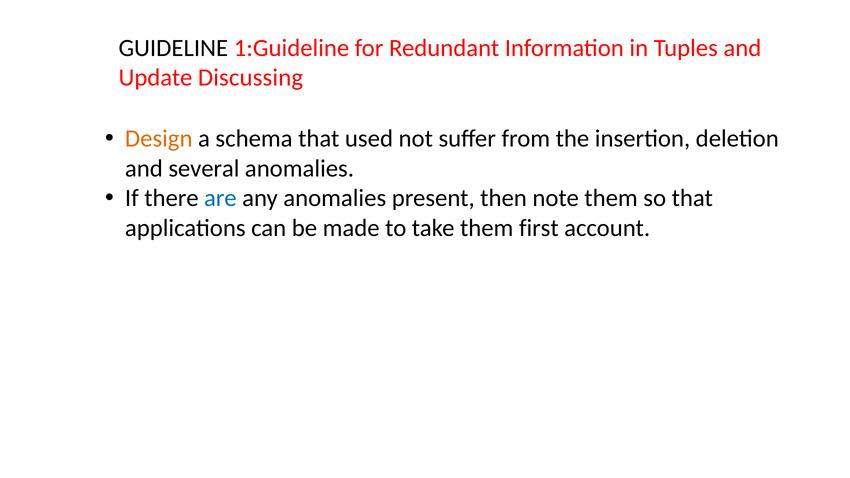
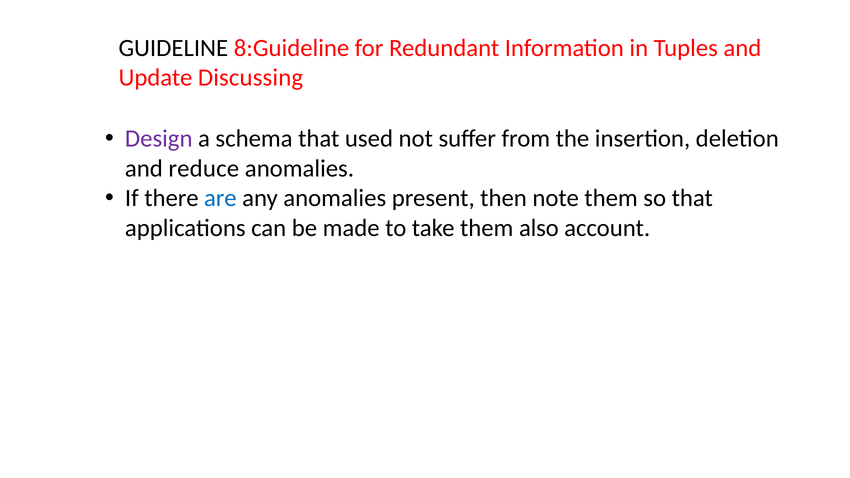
1:Guideline: 1:Guideline -> 8:Guideline
Design colour: orange -> purple
several: several -> reduce
first: first -> also
